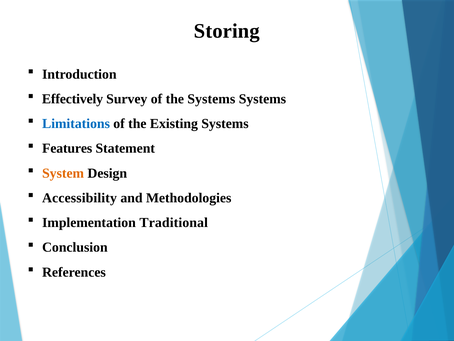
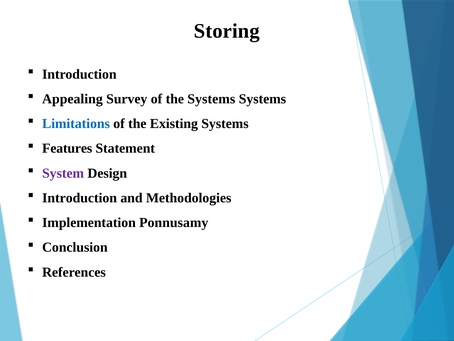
Effectively: Effectively -> Appealing
System colour: orange -> purple
Accessibility at (79, 198): Accessibility -> Introduction
Traditional: Traditional -> Ponnusamy
